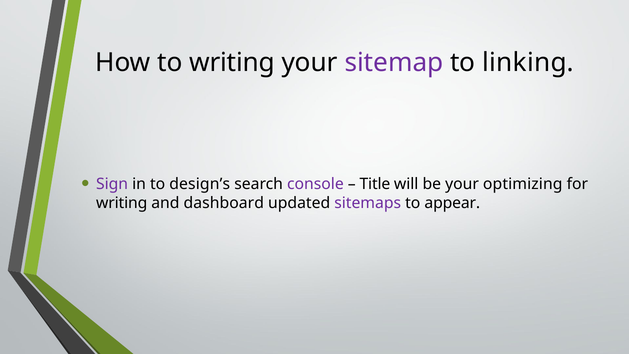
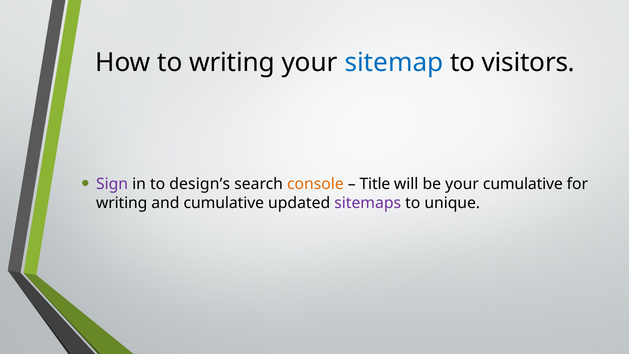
sitemap colour: purple -> blue
linking: linking -> visitors
console colour: purple -> orange
your optimizing: optimizing -> cumulative
and dashboard: dashboard -> cumulative
appear: appear -> unique
